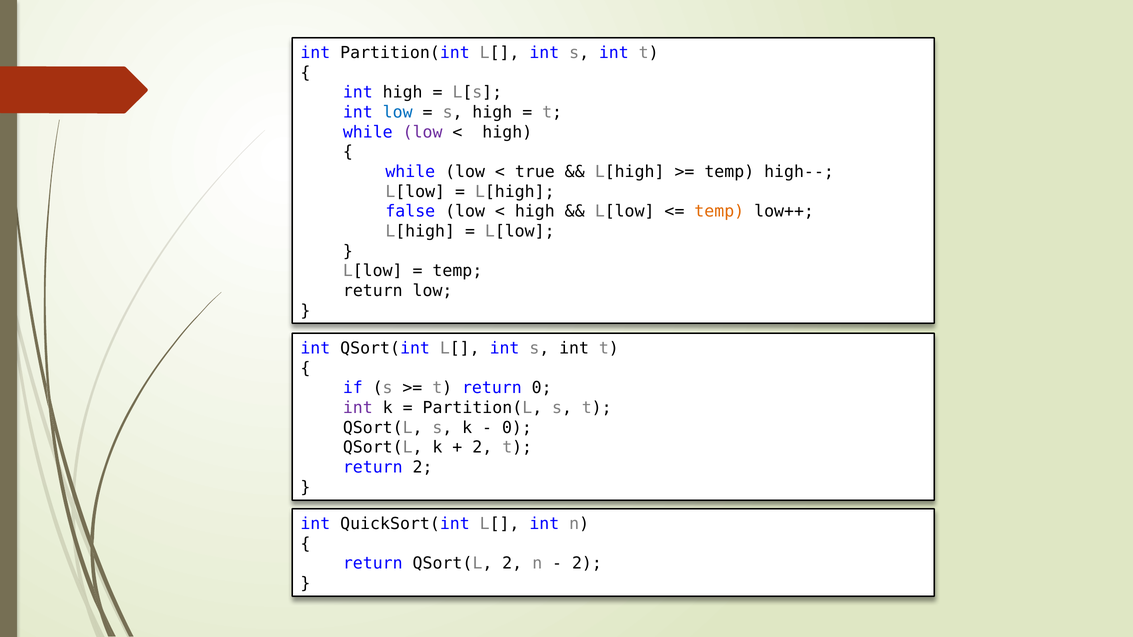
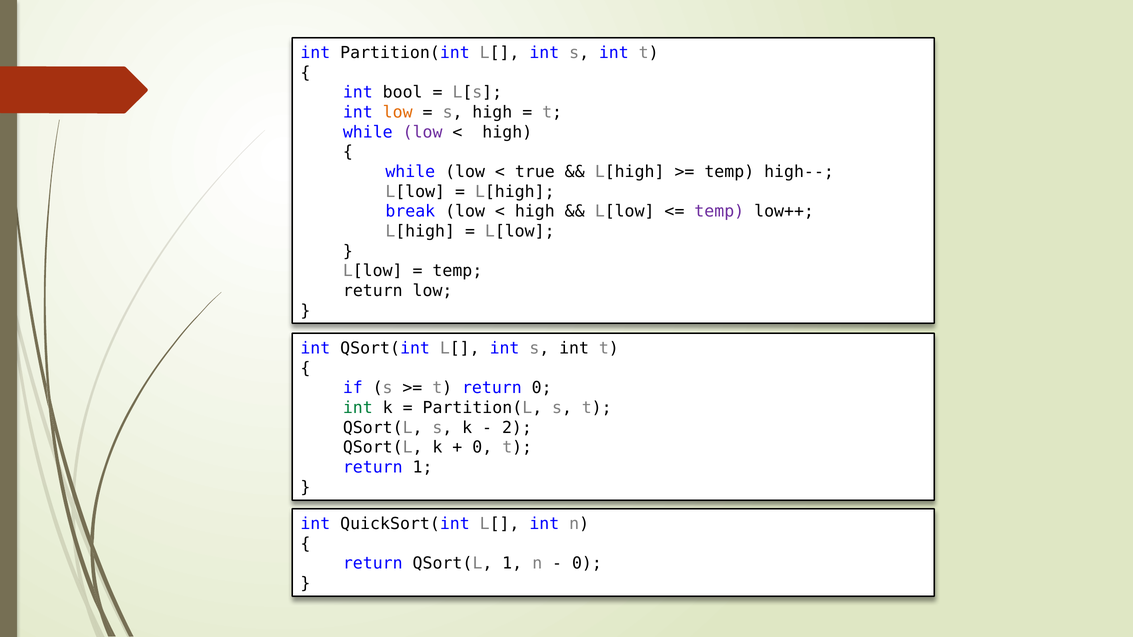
int high: high -> bool
low at (398, 112) colour: blue -> orange
false: false -> break
temp at (719, 212) colour: orange -> purple
int at (358, 408) colour: purple -> green
0 at (517, 428): 0 -> 2
2 at (482, 448): 2 -> 0
return 2: 2 -> 1
QSort(L 2: 2 -> 1
2 at (587, 564): 2 -> 0
